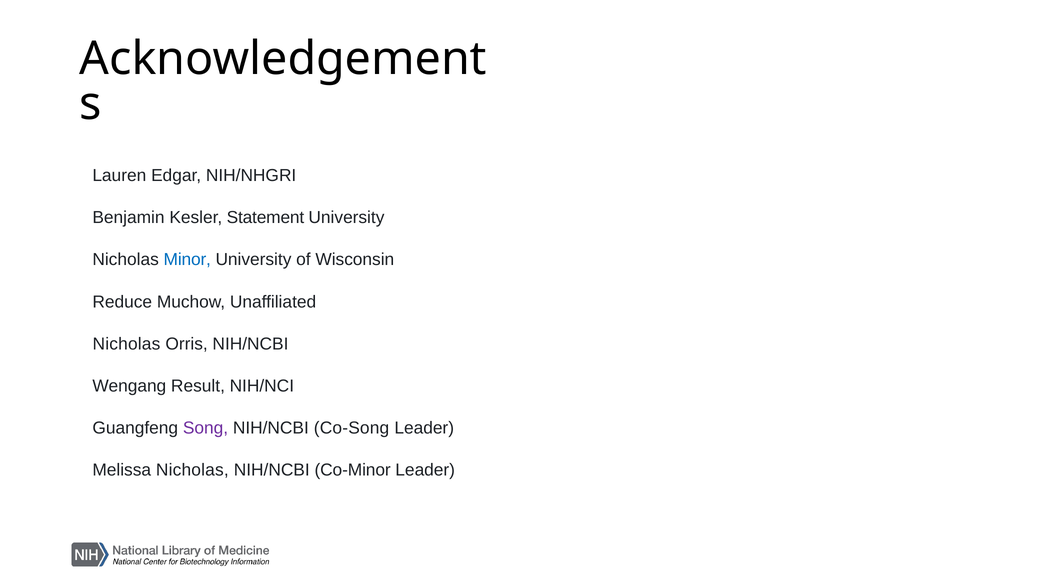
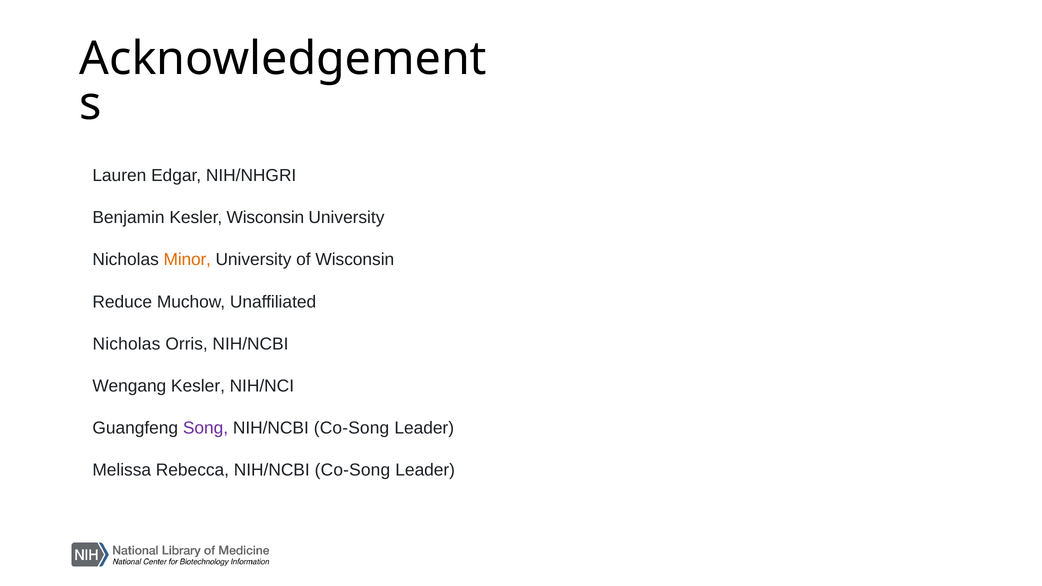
Kesler Statement: Statement -> Wisconsin
Minor colour: blue -> orange
Wengang Result: Result -> Kesler
Melissa Nicholas: Nicholas -> Rebecca
Co-Minor at (353, 470): Co-Minor -> Co-Song
